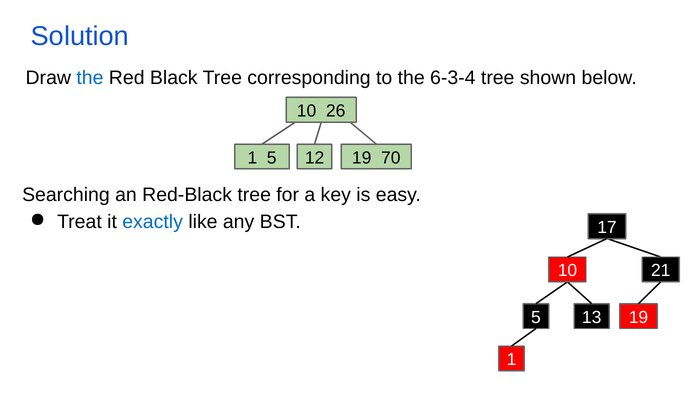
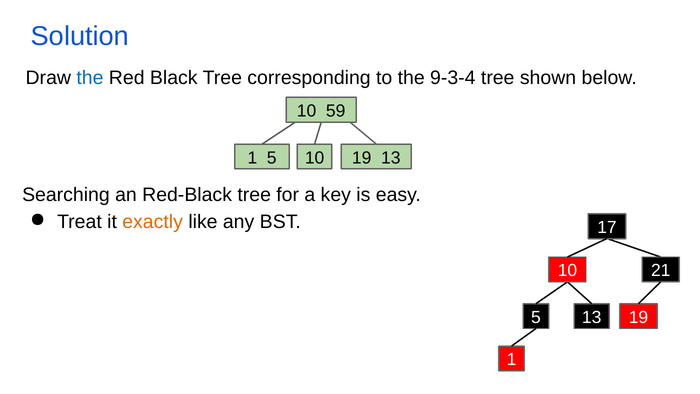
6-3-4: 6-3-4 -> 9-3-4
26: 26 -> 59
5 12: 12 -> 10
19 70: 70 -> 13
exactly colour: blue -> orange
